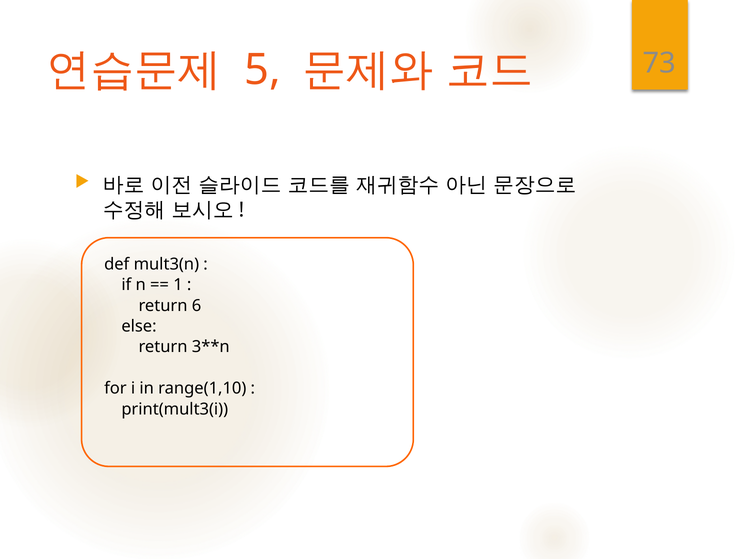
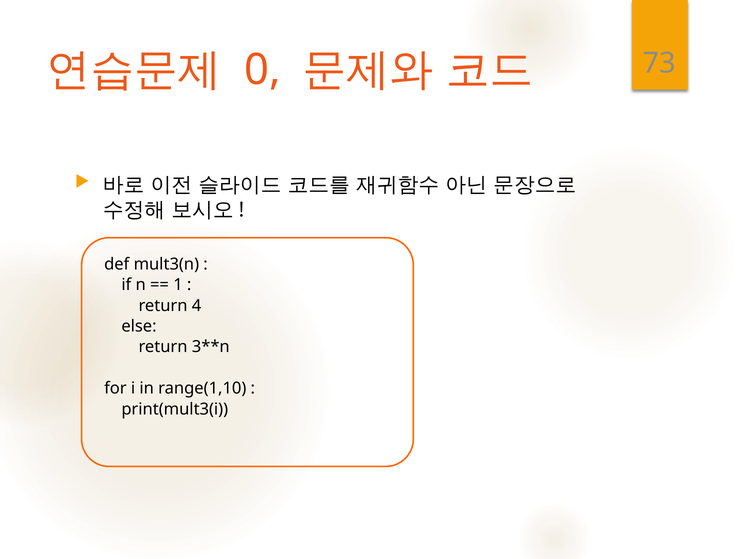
5: 5 -> 0
6: 6 -> 4
